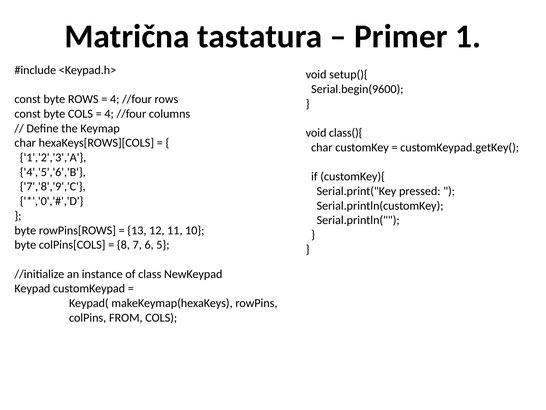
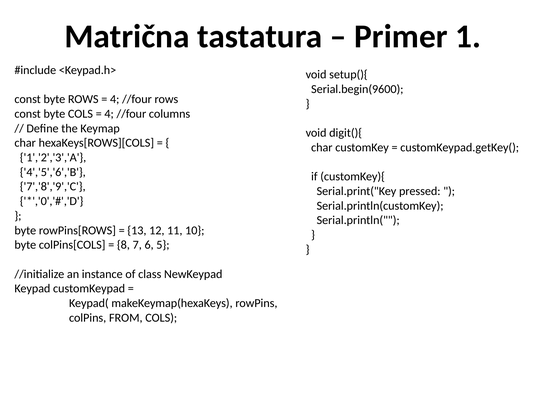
class(){: class(){ -> digit(){
